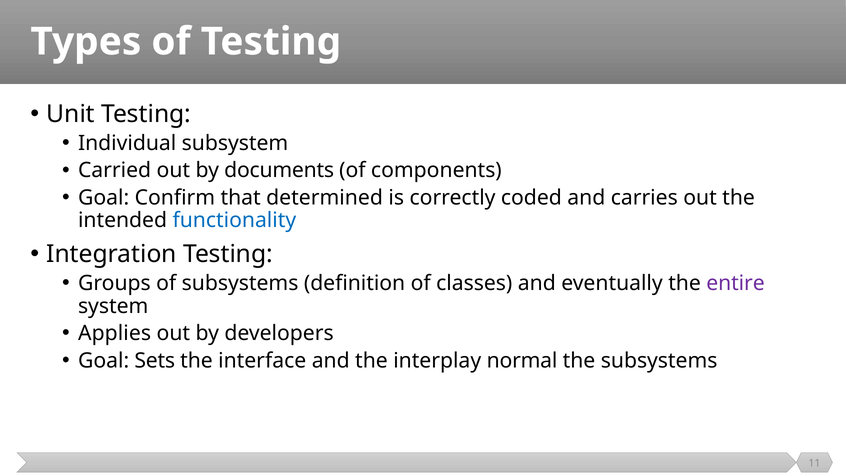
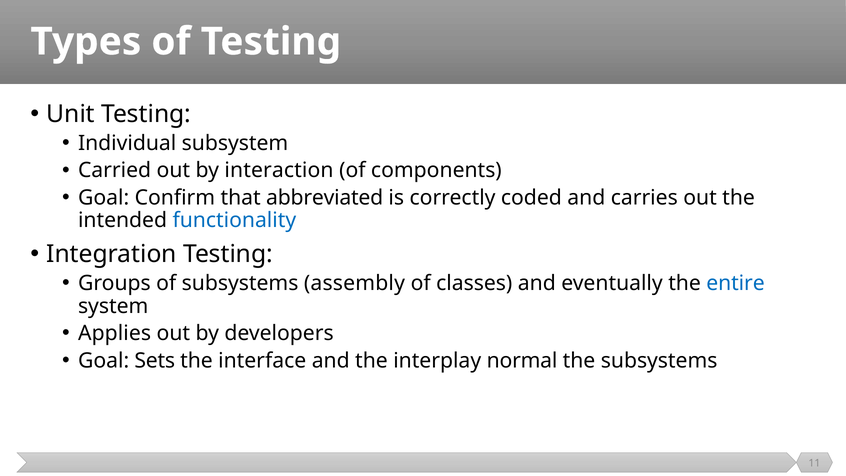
documents: documents -> interaction
determined: determined -> abbreviated
definition: definition -> assembly
entire colour: purple -> blue
